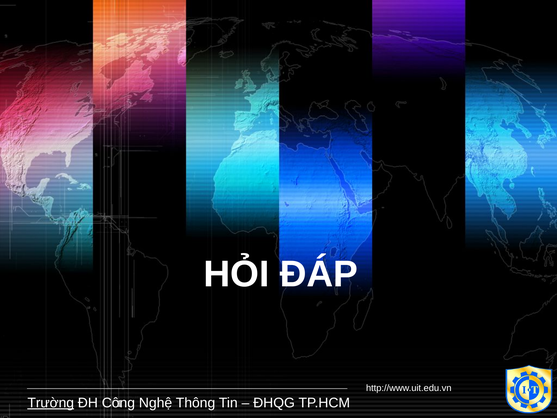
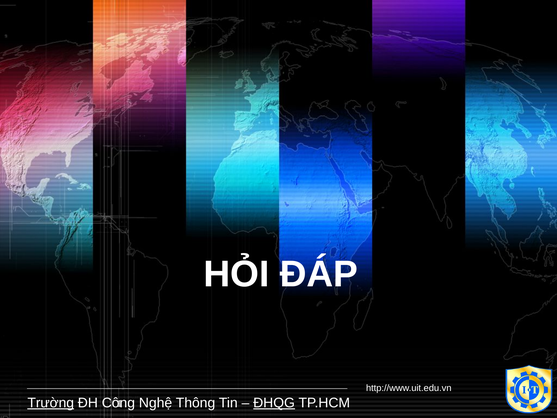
ĐHQG underline: none -> present
